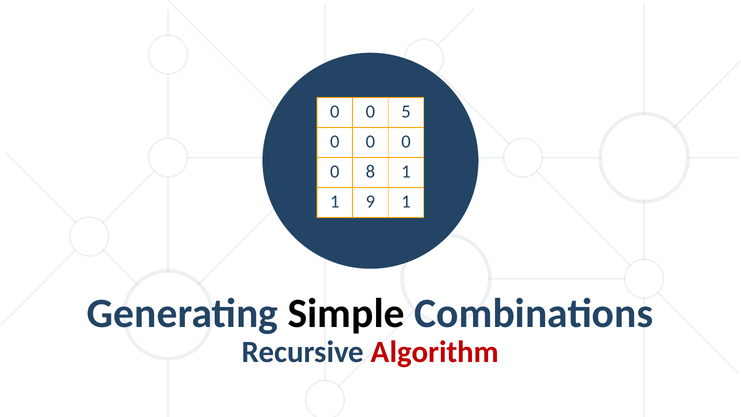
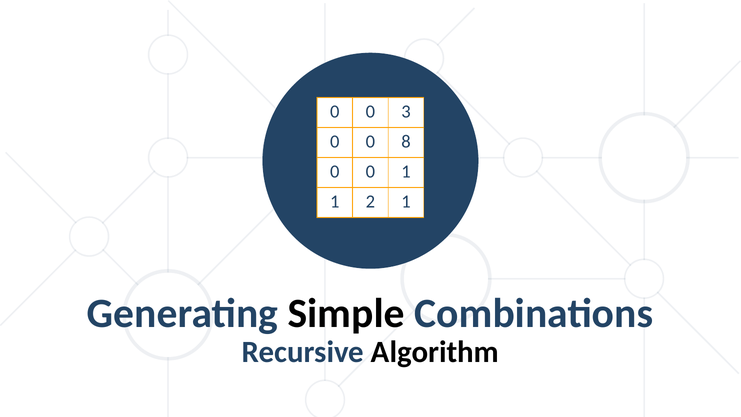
5: 5 -> 3
0 at (406, 142): 0 -> 8
8 at (370, 172): 8 -> 0
9: 9 -> 2
Algorithm colour: red -> black
